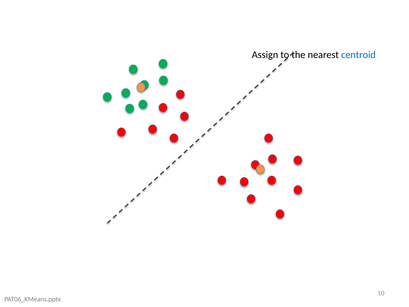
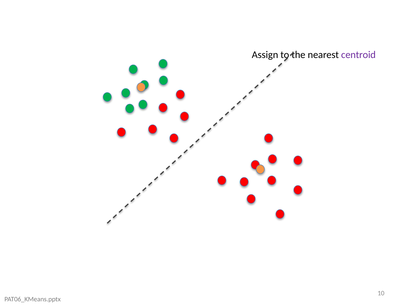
centroid colour: blue -> purple
